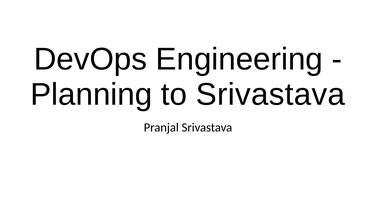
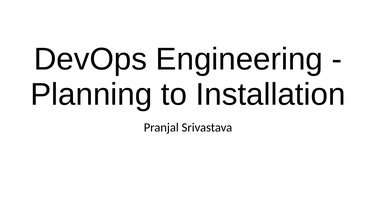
to Srivastava: Srivastava -> Installation
